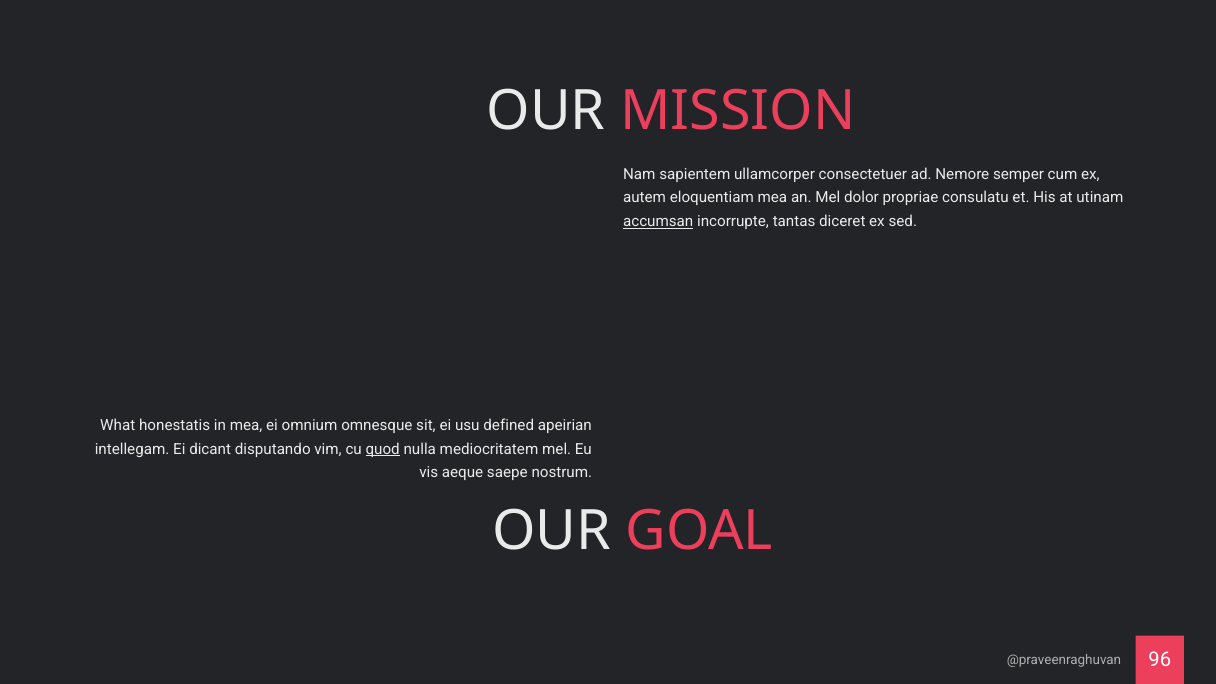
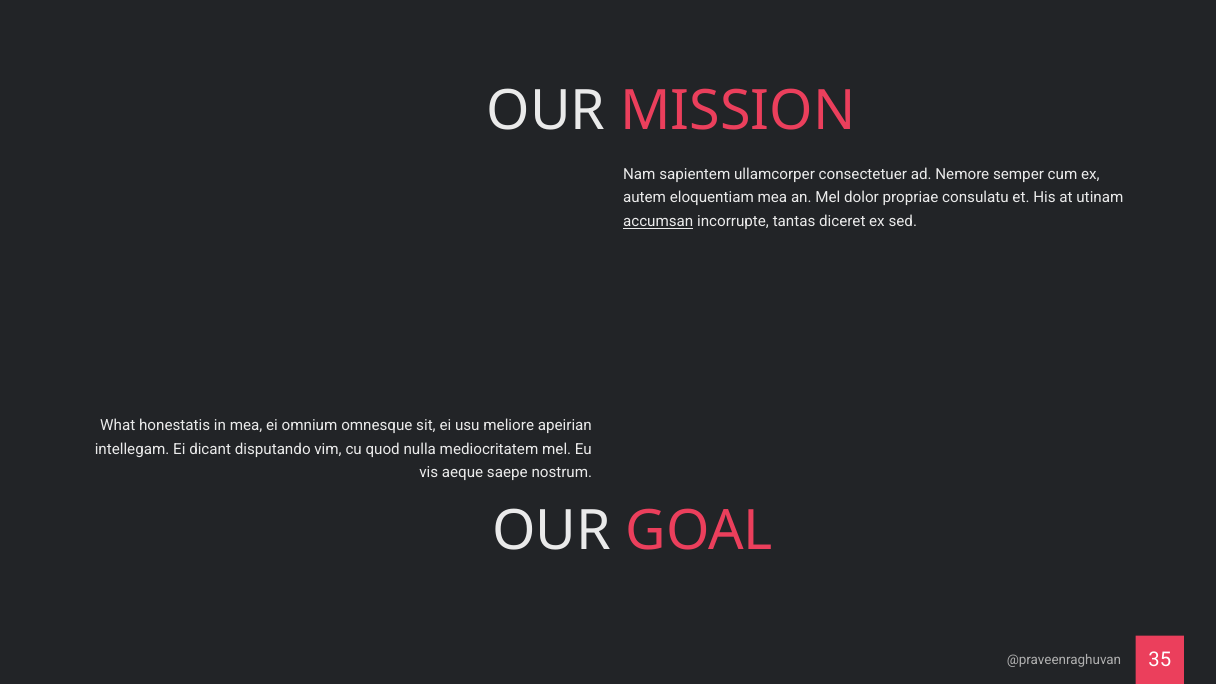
defined: defined -> meliore
quod underline: present -> none
96: 96 -> 35
